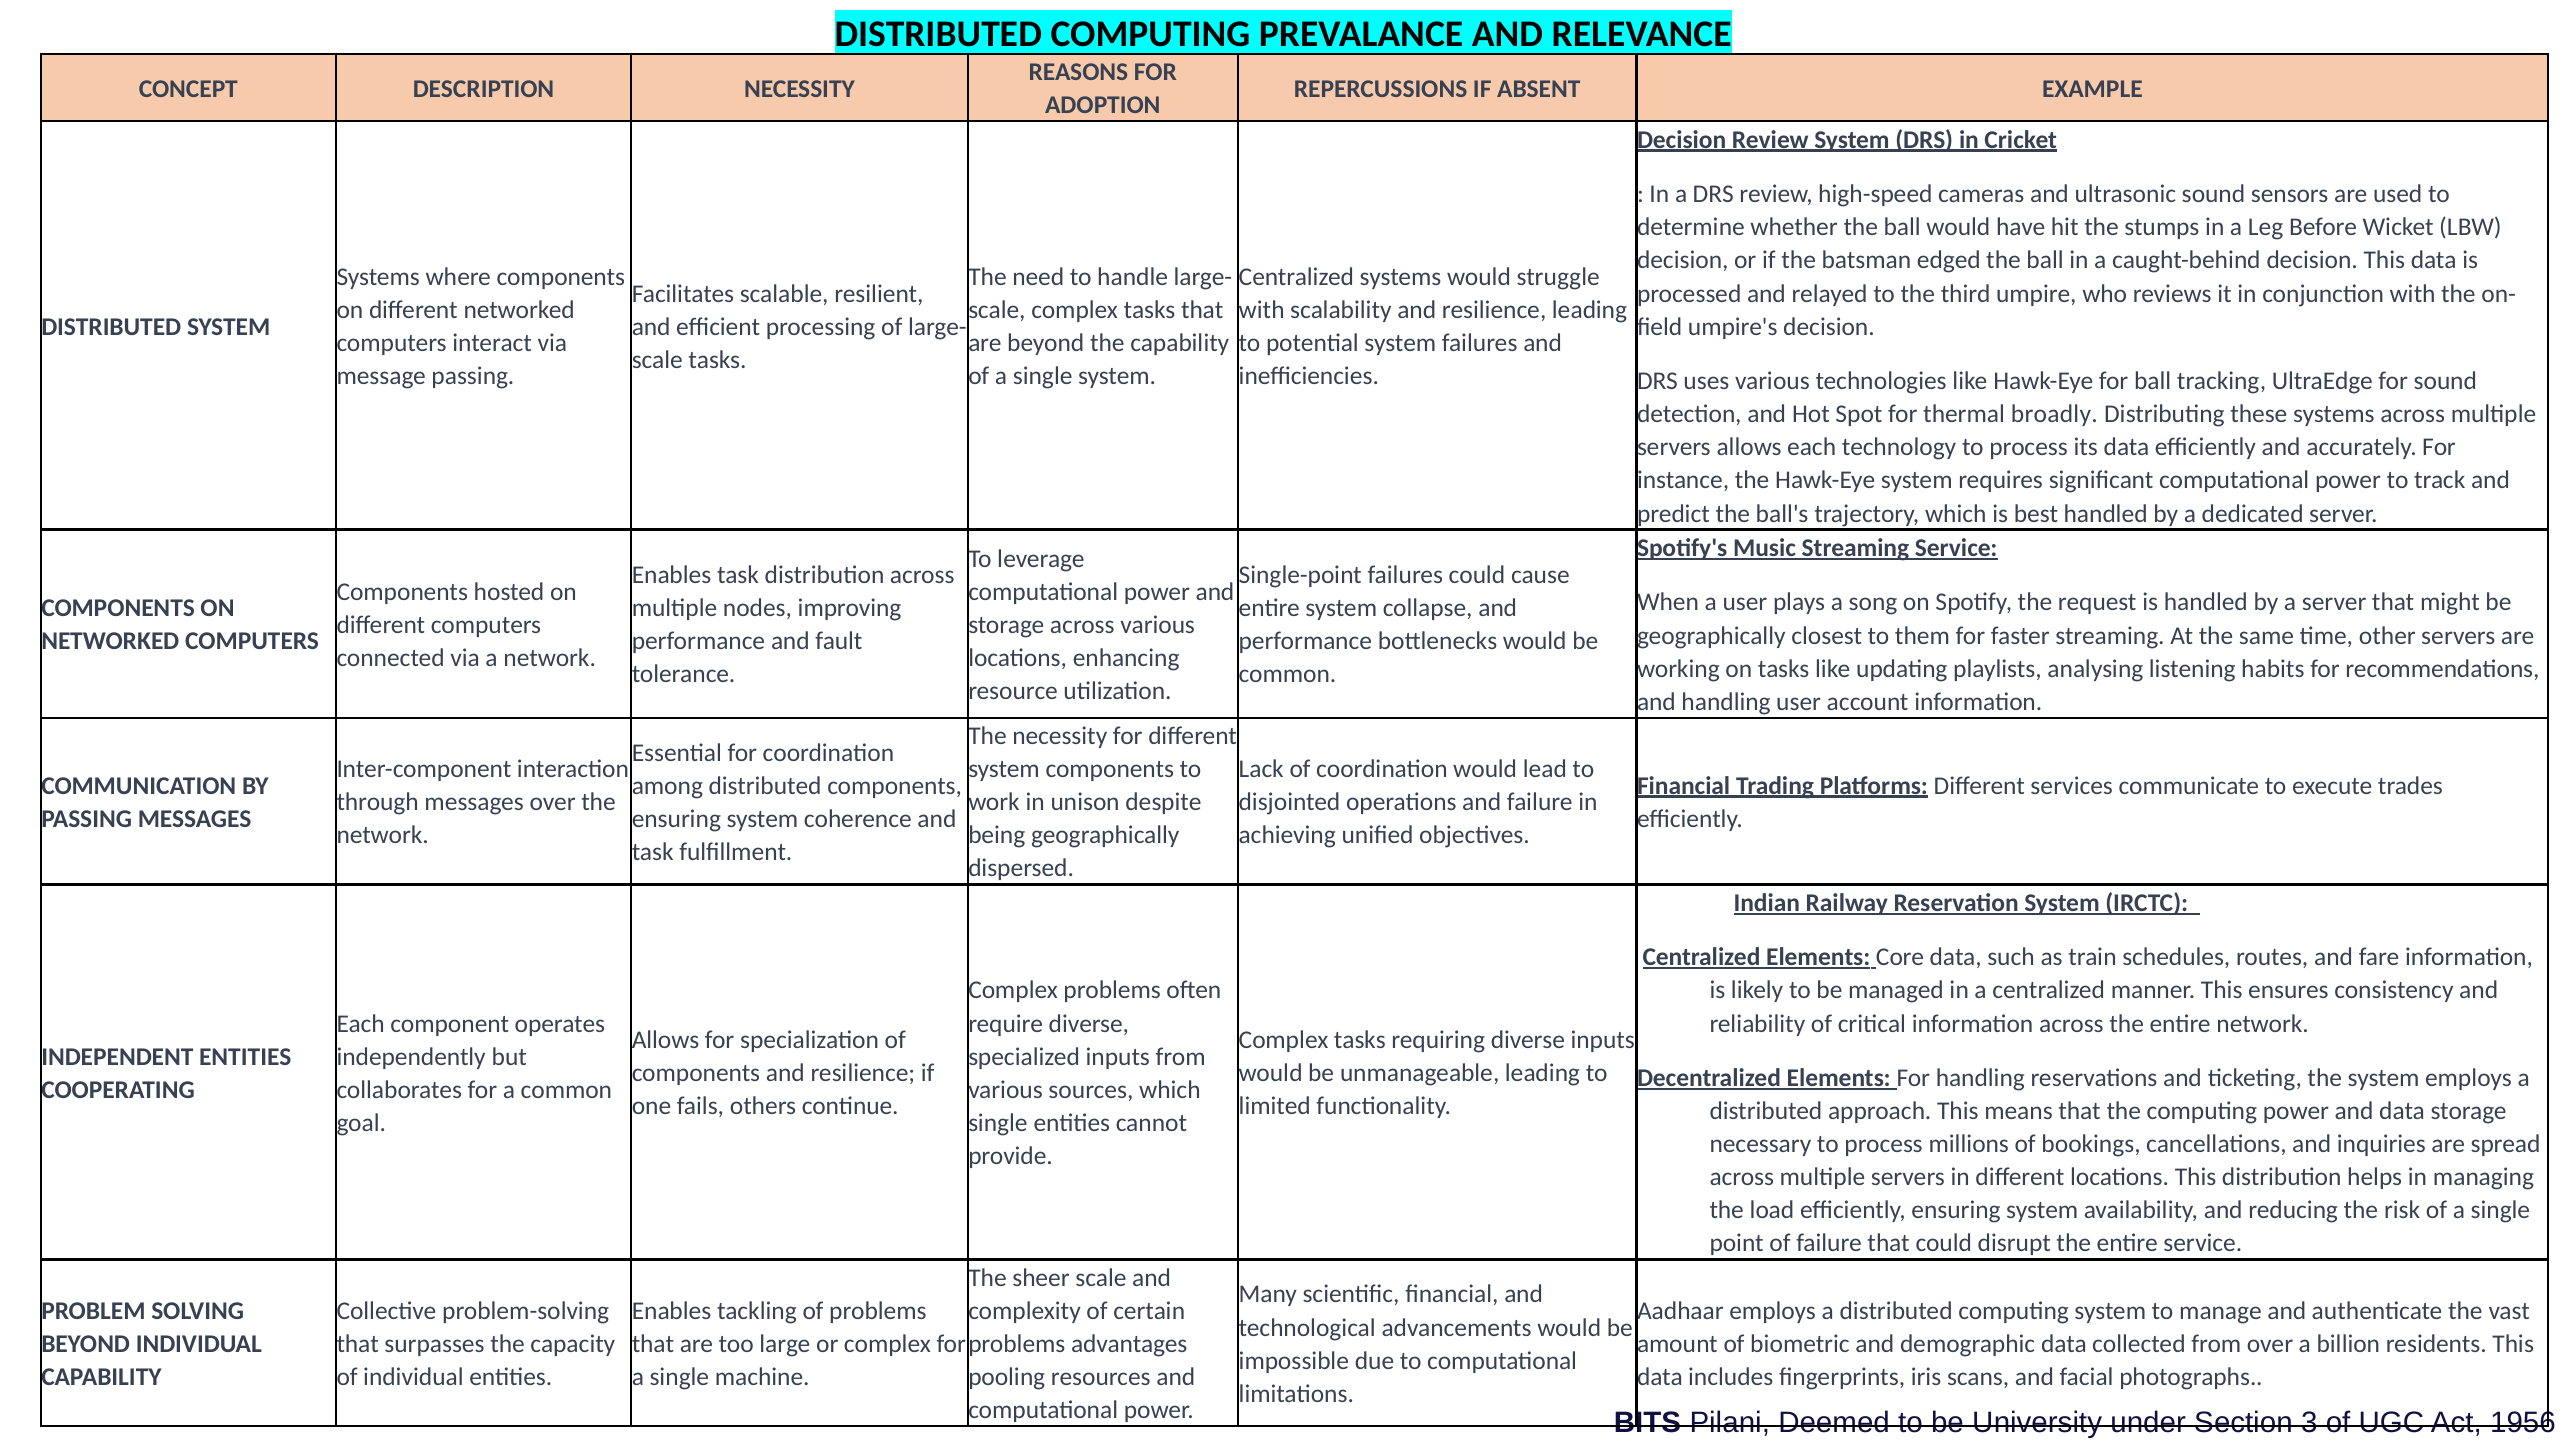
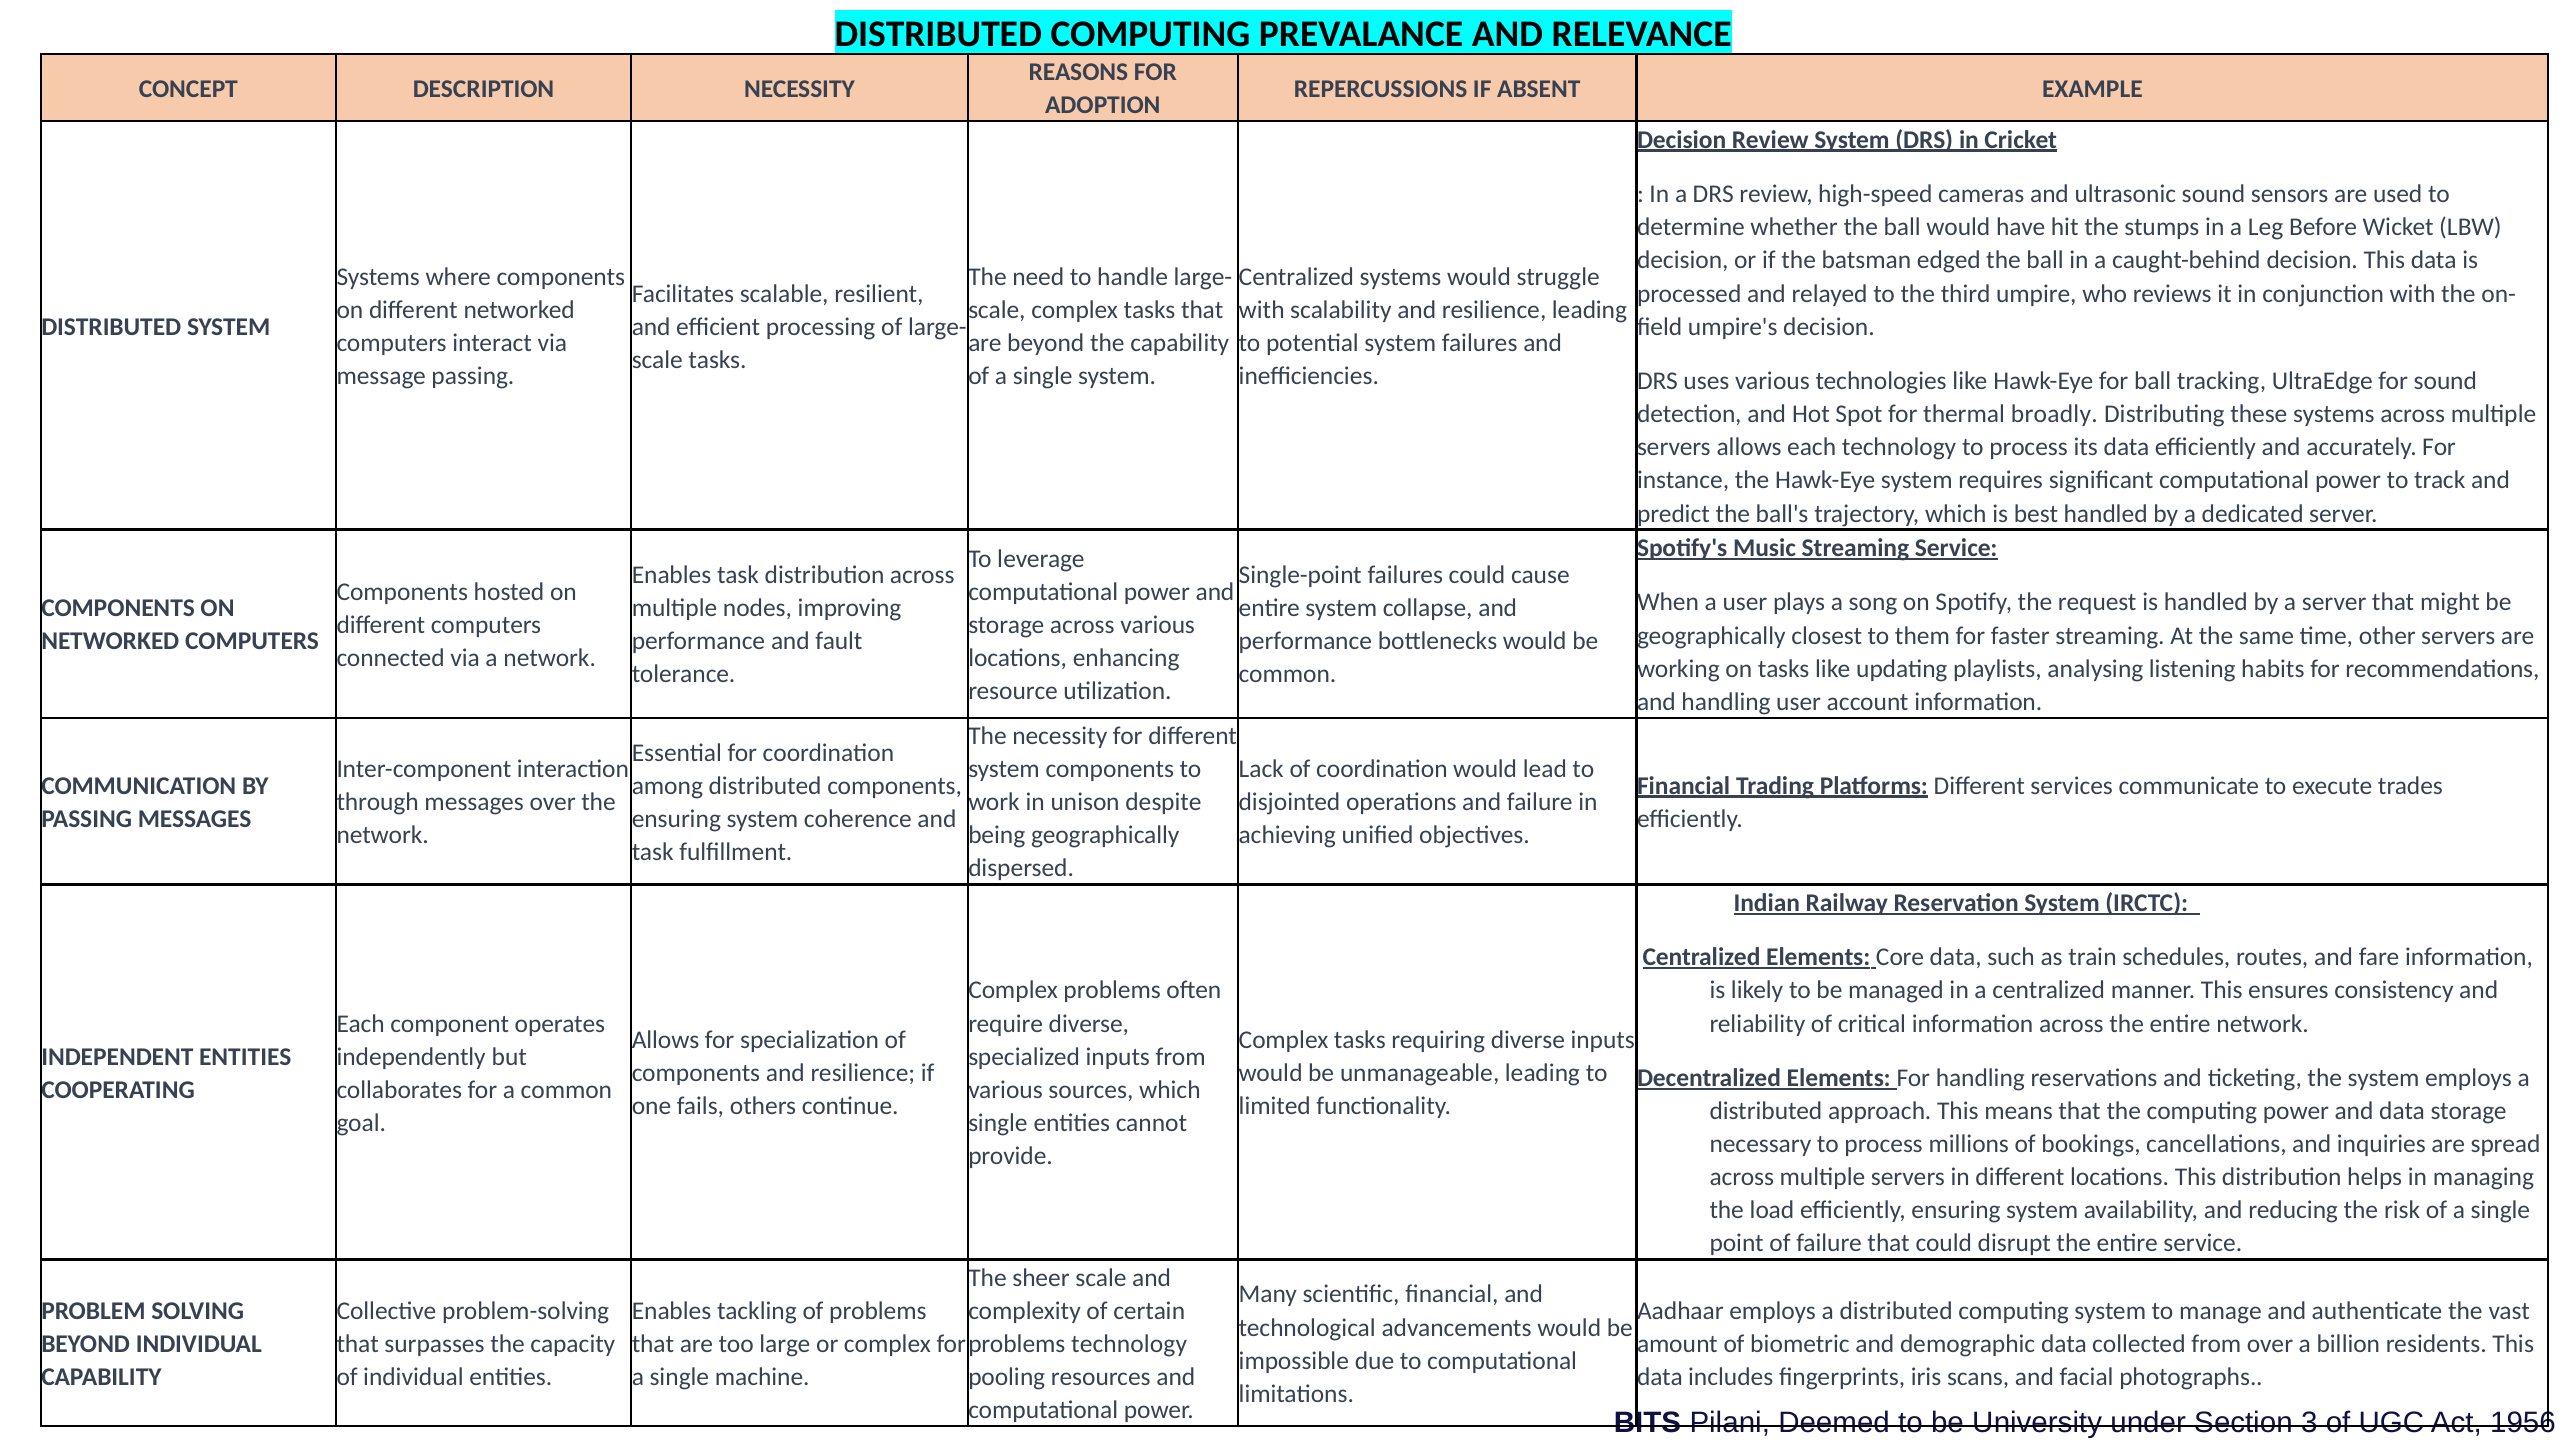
problems advantages: advantages -> technology
